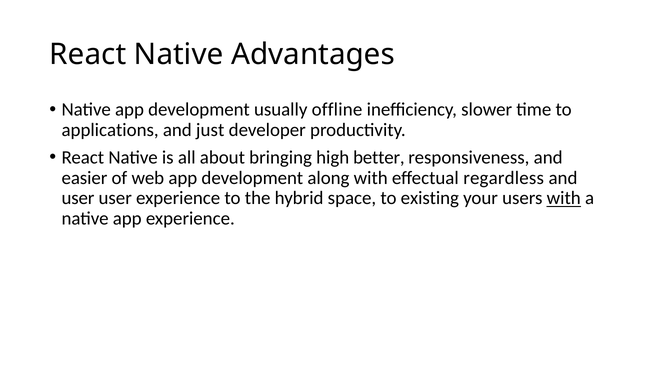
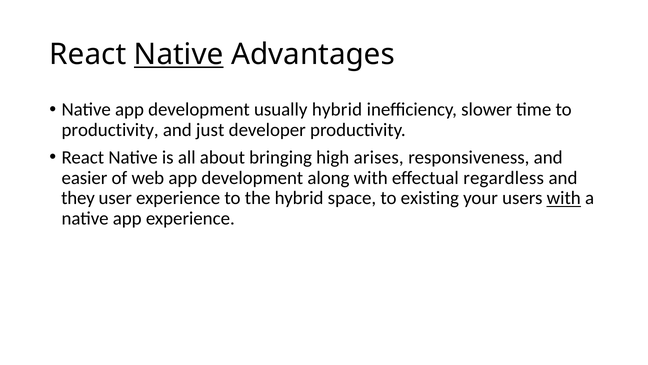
Native at (179, 54) underline: none -> present
usually offline: offline -> hybrid
applications at (110, 130): applications -> productivity
better: better -> arises
user at (78, 198): user -> they
